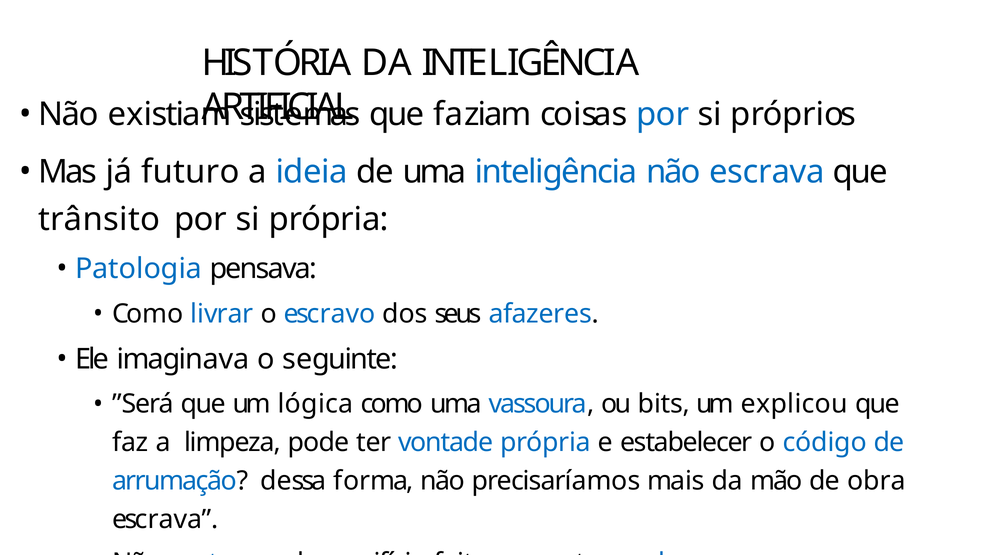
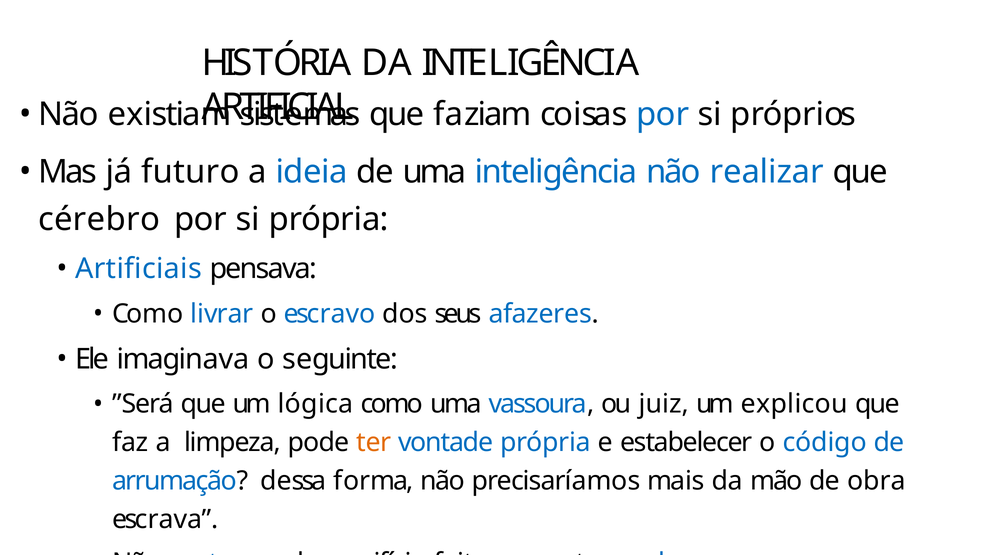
não escrava: escrava -> realizar
trânsito: trânsito -> cérebro
Patologia: Patologia -> Artificiais
bits: bits -> juiz
ter colour: black -> orange
